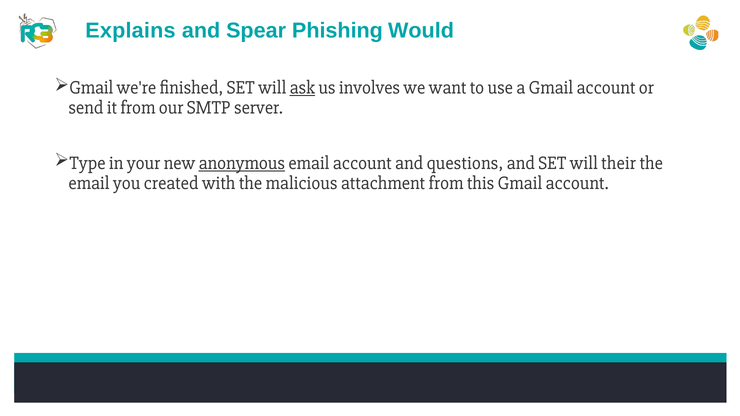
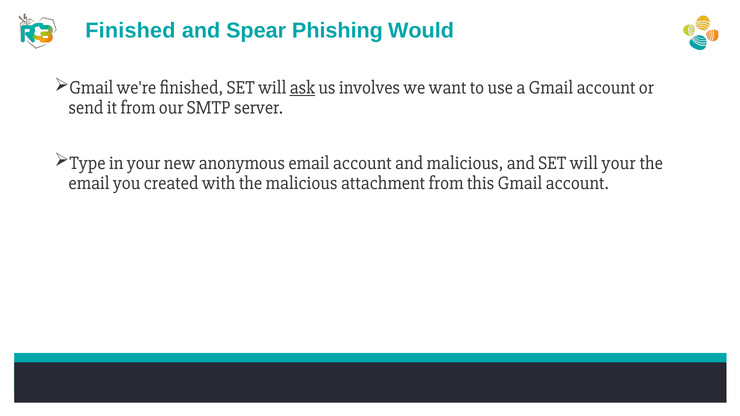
Explains at (130, 31): Explains -> Finished
anonymous underline: present -> none
and questions: questions -> malicious
will their: their -> your
